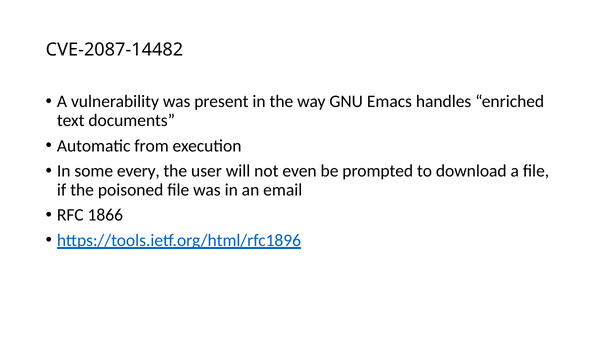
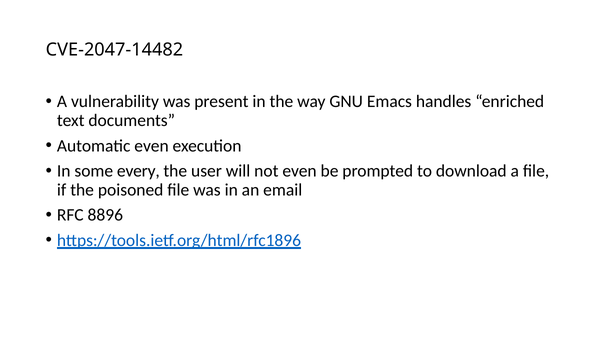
CVE-2087-14482: CVE-2087-14482 -> CVE-2047-14482
Automatic from: from -> even
1866: 1866 -> 8896
